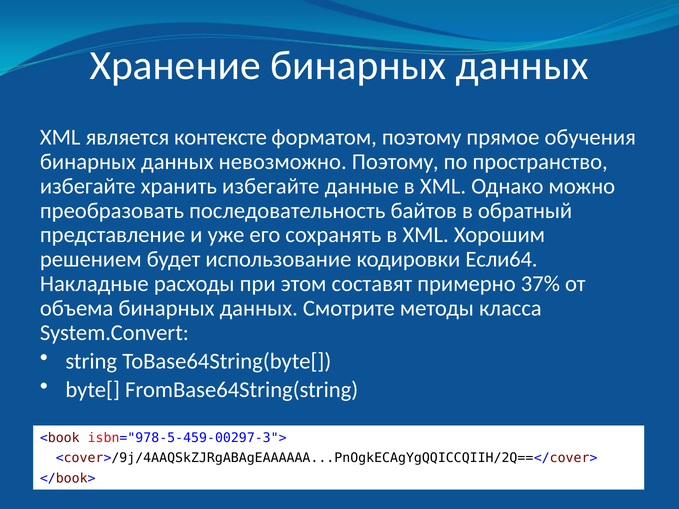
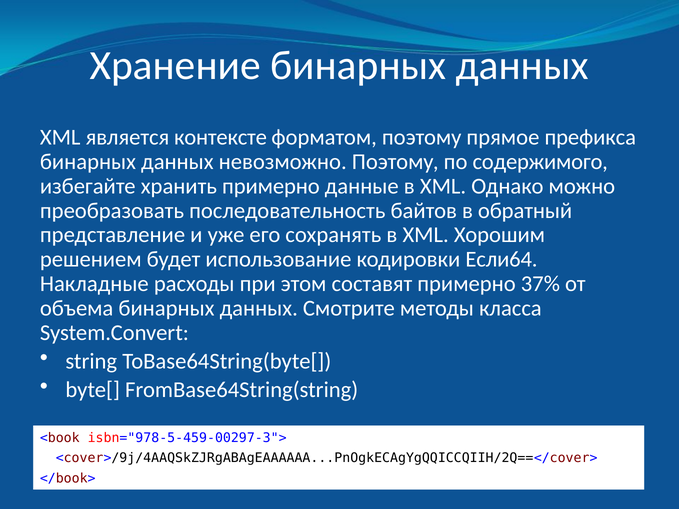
обучения: обучения -> префикса
пространство: пространство -> содержимого
хранить избегайте: избегайте -> примерно
